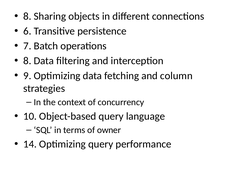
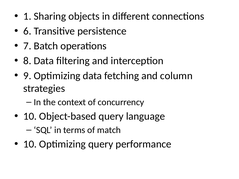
8 at (27, 16): 8 -> 1
owner: owner -> match
14 at (30, 144): 14 -> 10
